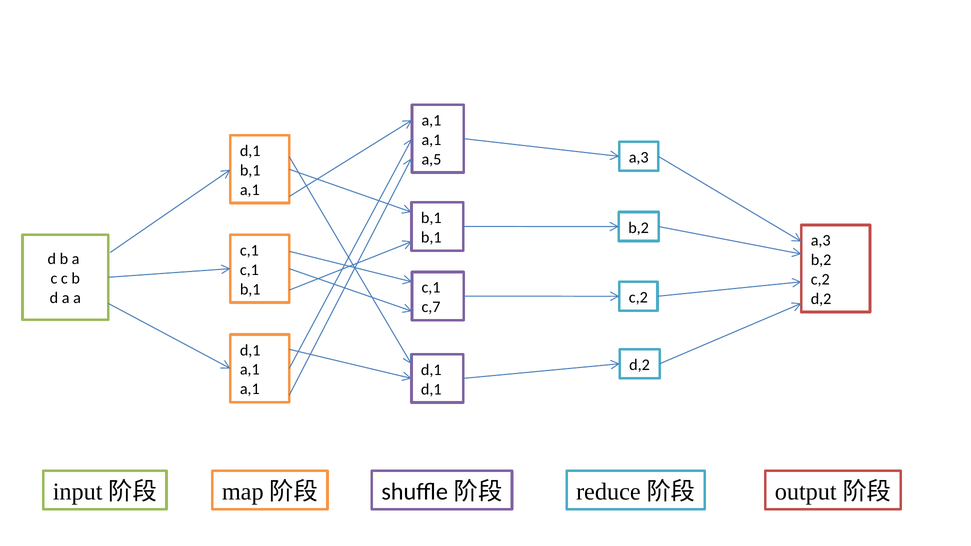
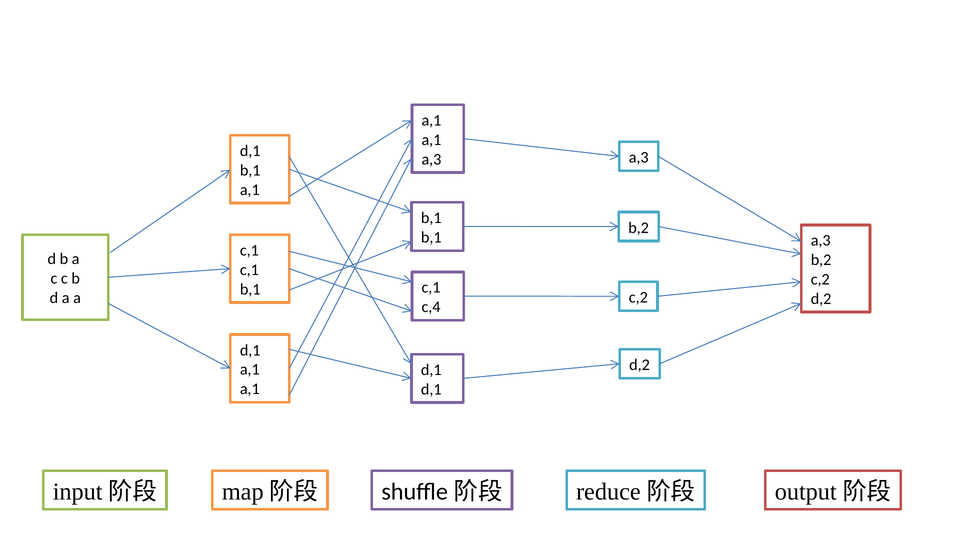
a,5 at (431, 159): a,5 -> a,3
c,7: c,7 -> c,4
